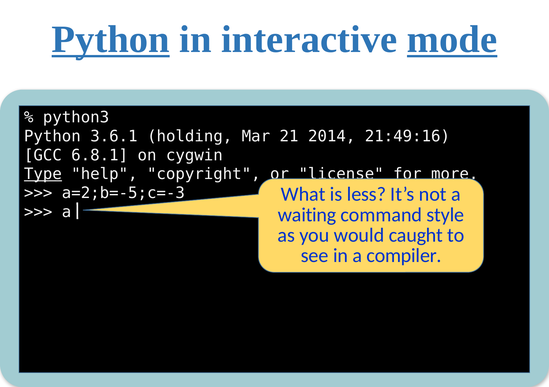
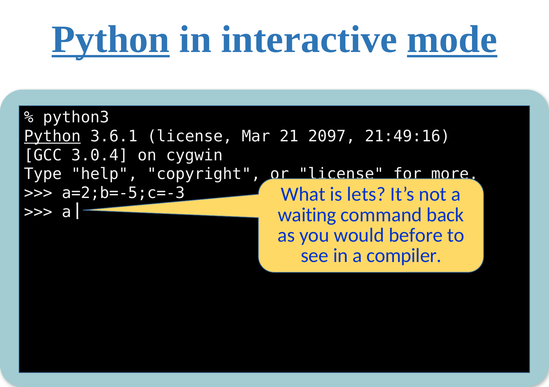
Python at (52, 136) underline: none -> present
3.6.1 holding: holding -> license
2014: 2014 -> 2097
6.8.1: 6.8.1 -> 3.0.4
Type underline: present -> none
less: less -> lets
style: style -> back
caught: caught -> before
